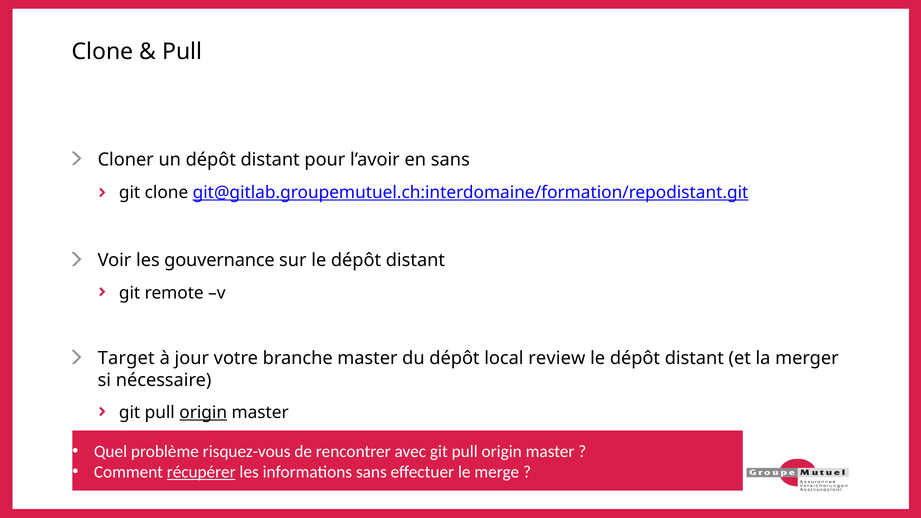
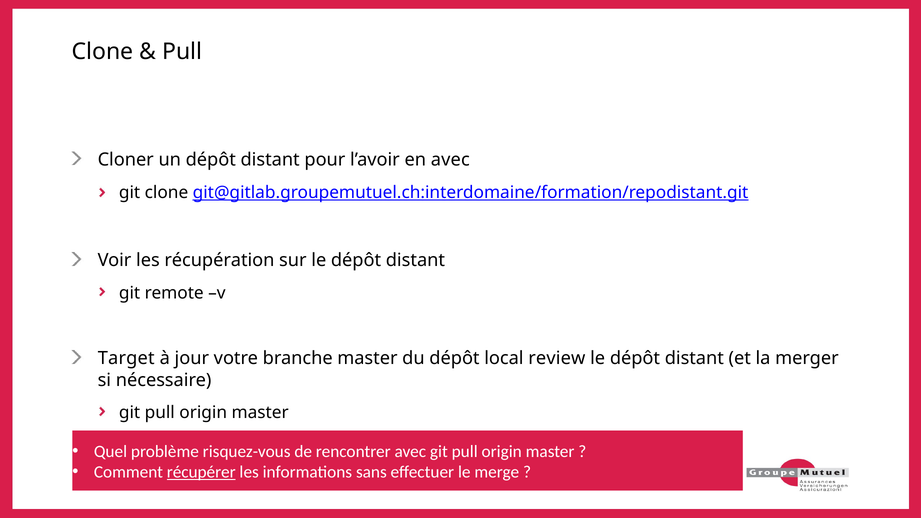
en sans: sans -> avec
gouvernance: gouvernance -> récupération
origin at (203, 413) underline: present -> none
